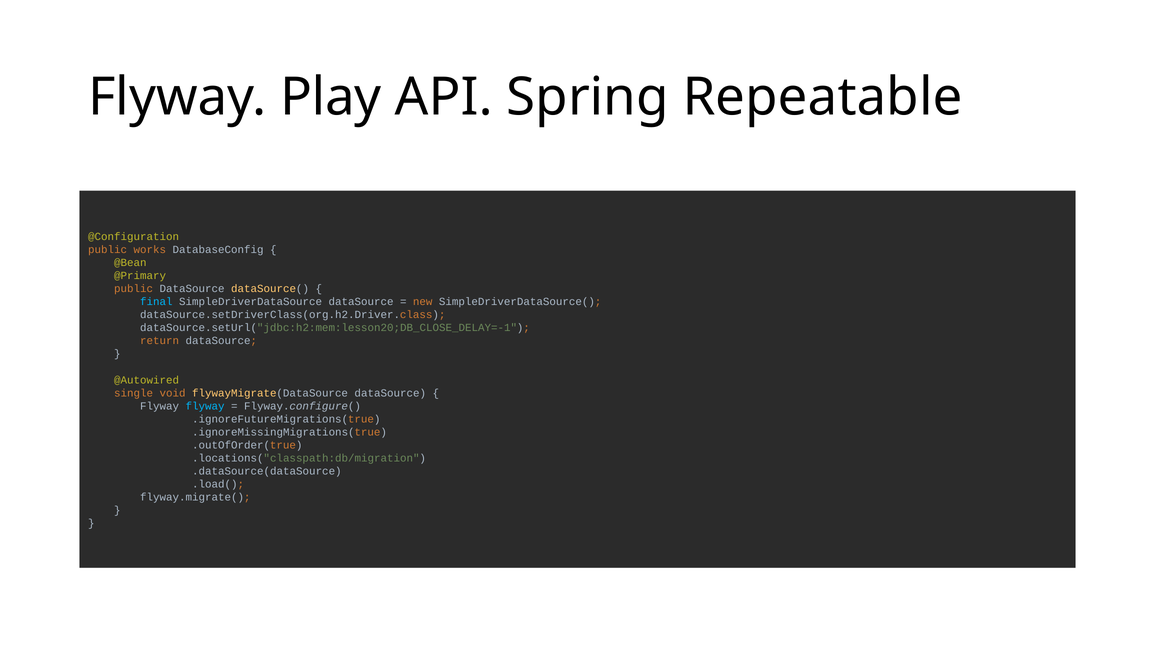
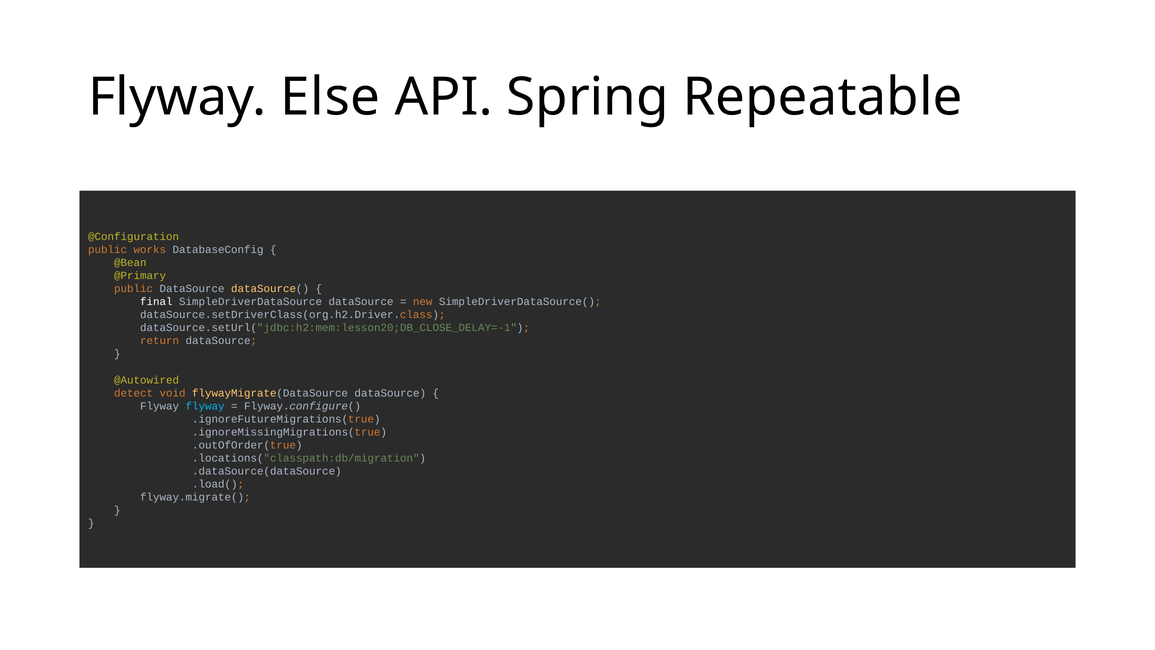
Play: Play -> Else
final colour: light blue -> white
single: single -> detect
